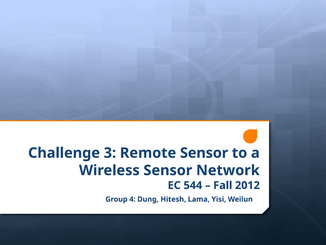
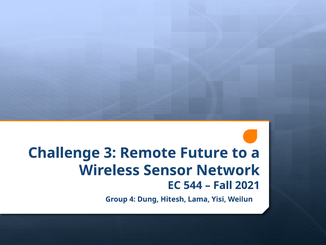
Remote Sensor: Sensor -> Future
2012: 2012 -> 2021
